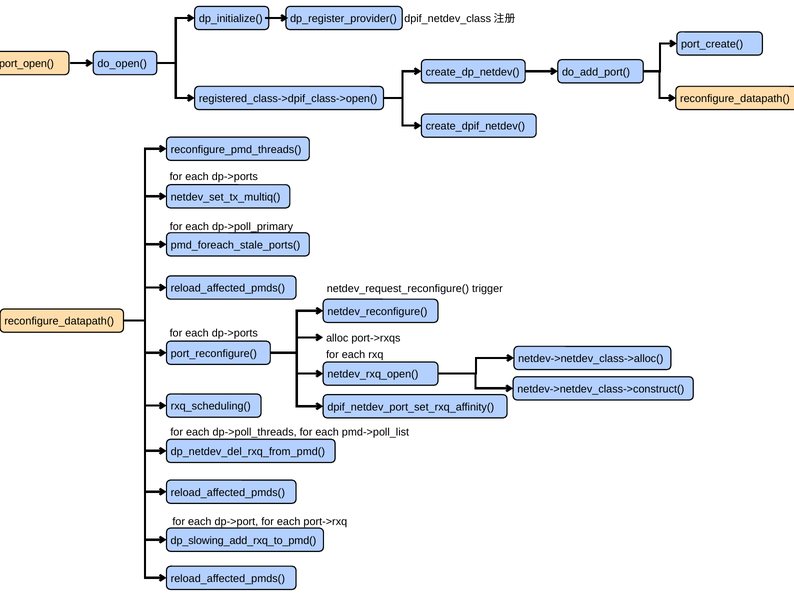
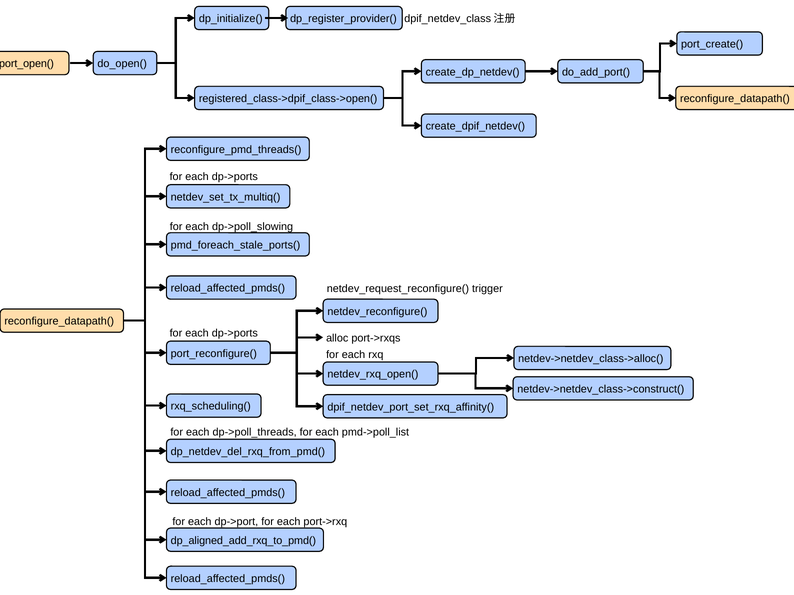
dp->poll_primary: dp->poll_primary -> dp->poll_slowing
dp_slowing_add_rxq_to_pmd(: dp_slowing_add_rxq_to_pmd( -> dp_aligned_add_rxq_to_pmd(
